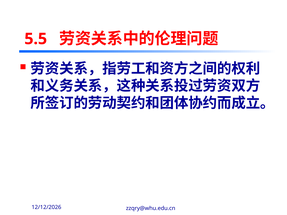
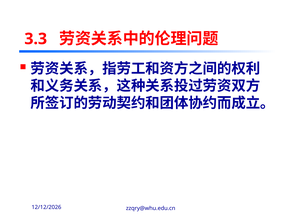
5.5: 5.5 -> 3.3
